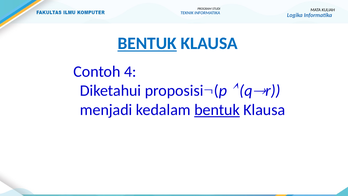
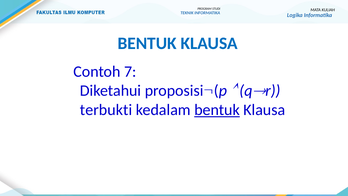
BENTUK at (147, 43) underline: present -> none
4: 4 -> 7
menjadi: menjadi -> terbukti
